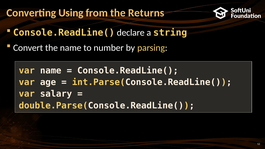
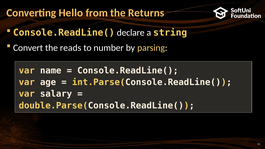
Using: Using -> Hello
the name: name -> reads
